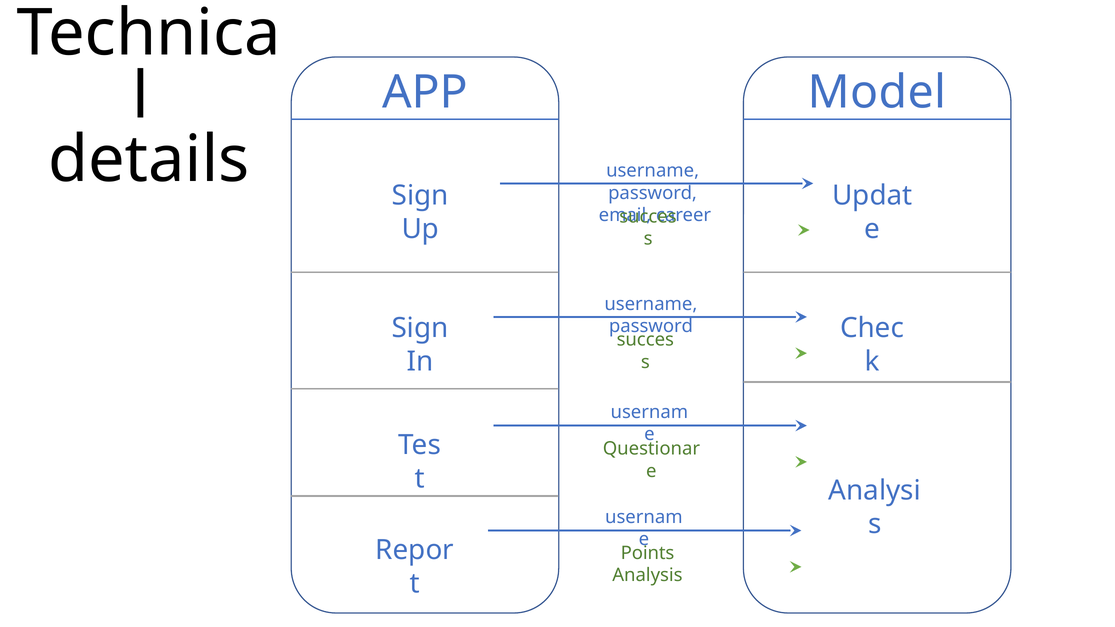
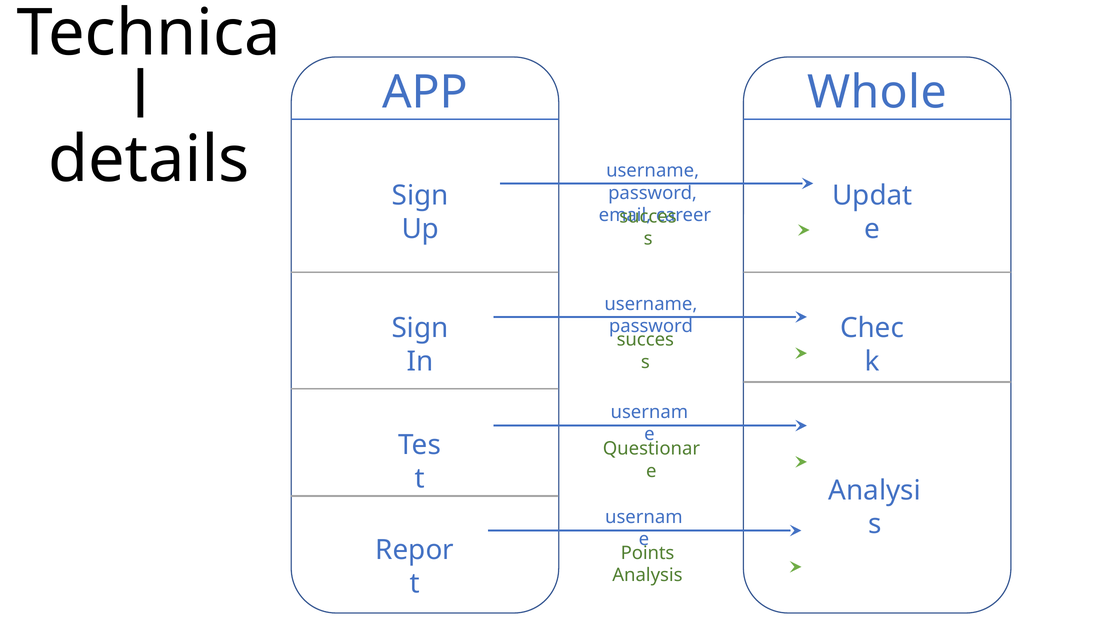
Model: Model -> Whole
